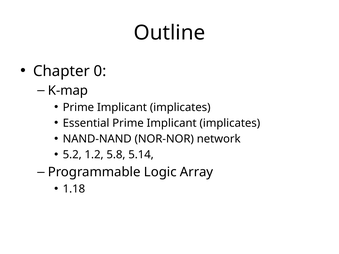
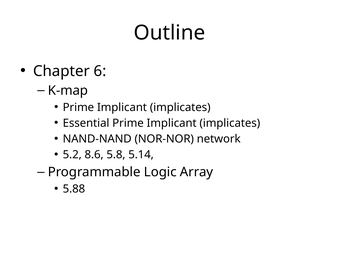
0: 0 -> 6
1.2: 1.2 -> 8.6
1.18: 1.18 -> 5.88
